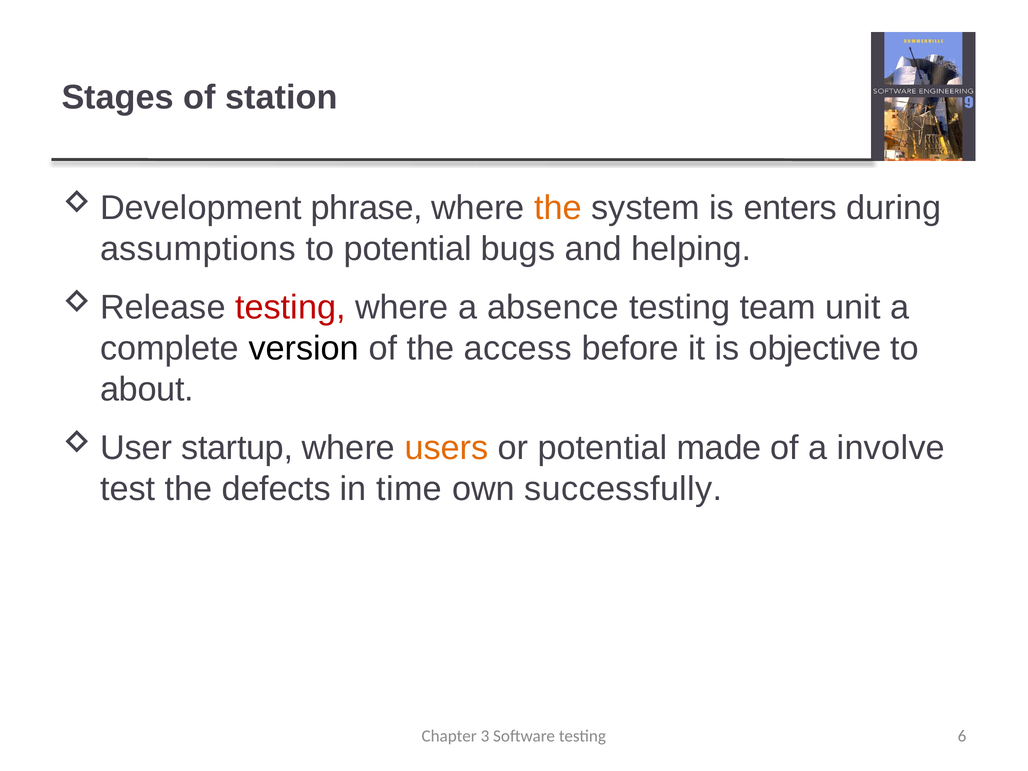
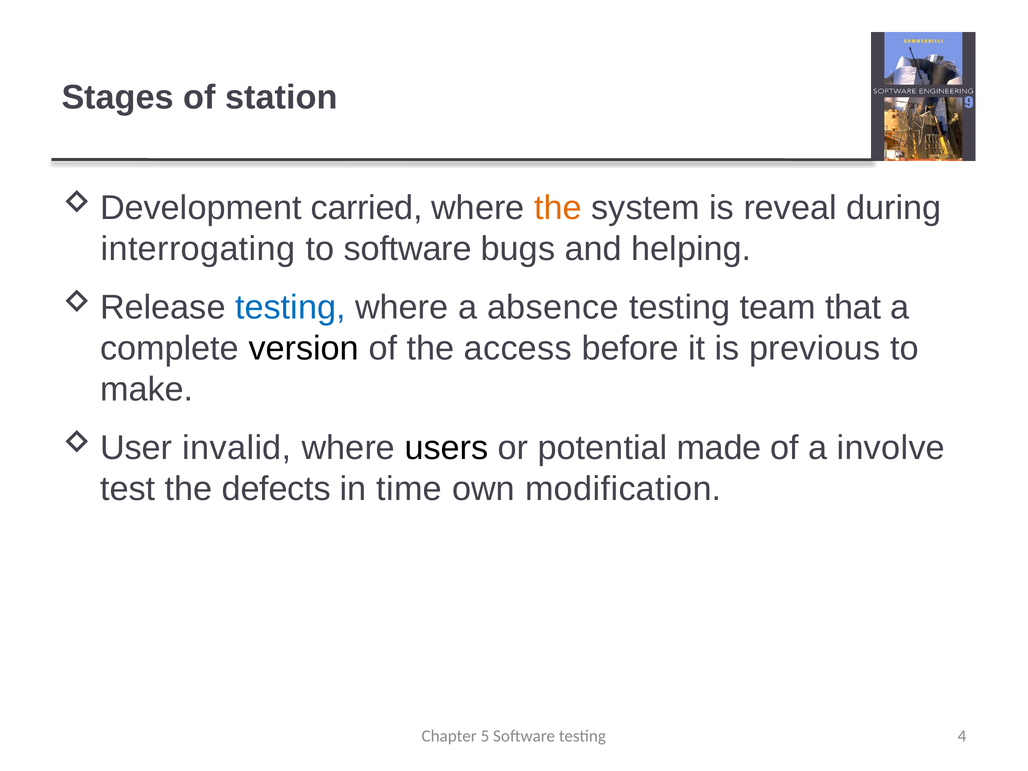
phrase: phrase -> carried
enters: enters -> reveal
assumptions: assumptions -> interrogating
to potential: potential -> software
testing at (290, 307) colour: red -> blue
unit: unit -> that
objective: objective -> previous
about: about -> make
startup: startup -> invalid
users colour: orange -> black
successfully: successfully -> modification
3: 3 -> 5
6: 6 -> 4
